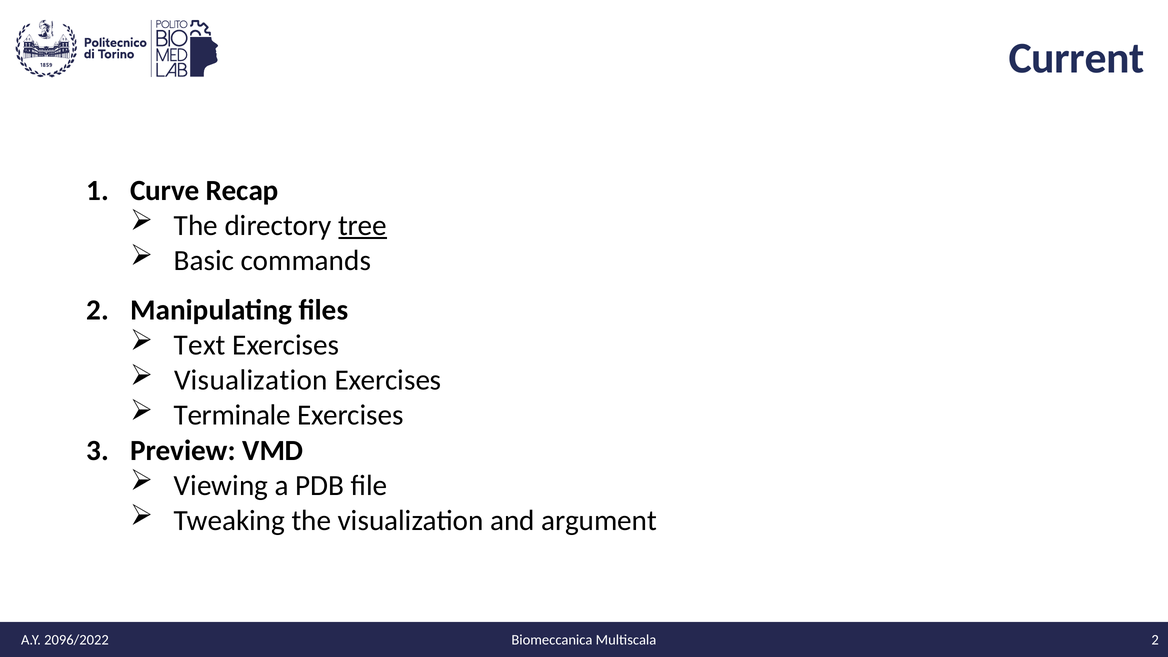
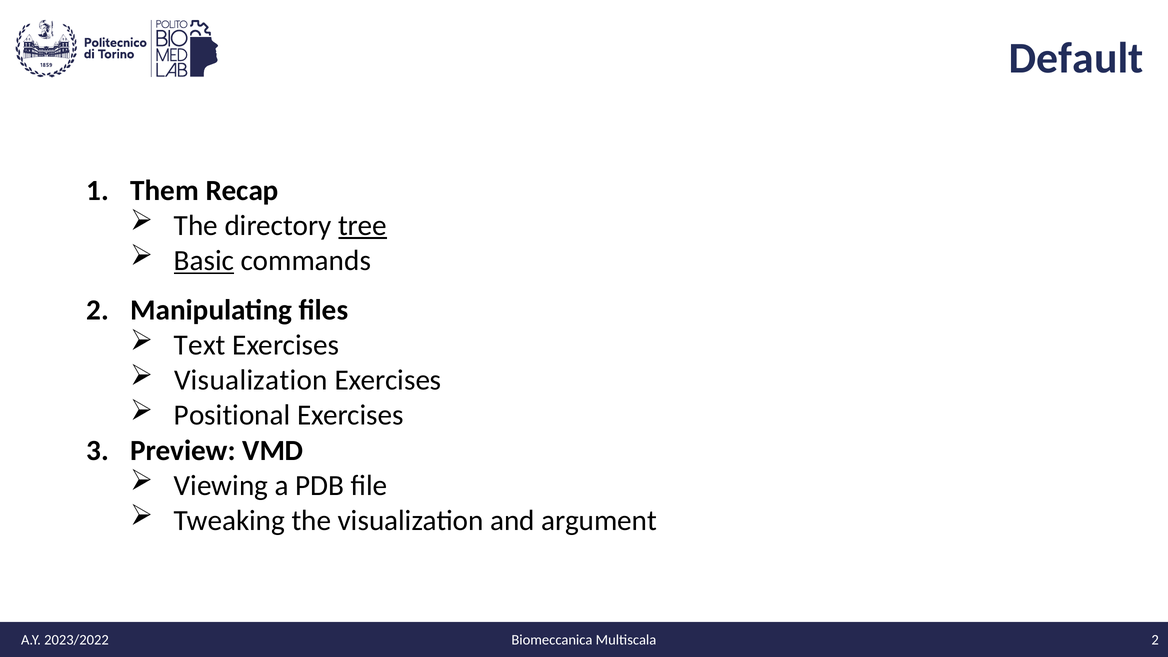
Current: Current -> Default
Curve: Curve -> Them
Basic underline: none -> present
Terminale: Terminale -> Positional
2096/2022: 2096/2022 -> 2023/2022
